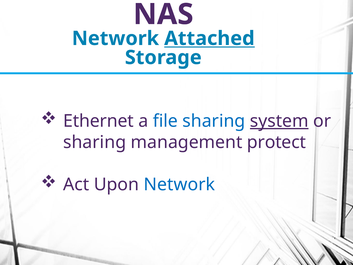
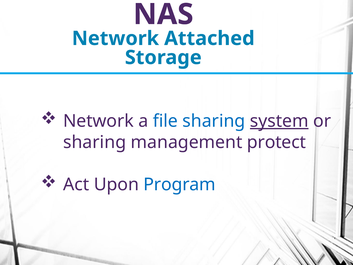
Attached underline: present -> none
Ethernet at (98, 121): Ethernet -> Network
Upon Network: Network -> Program
